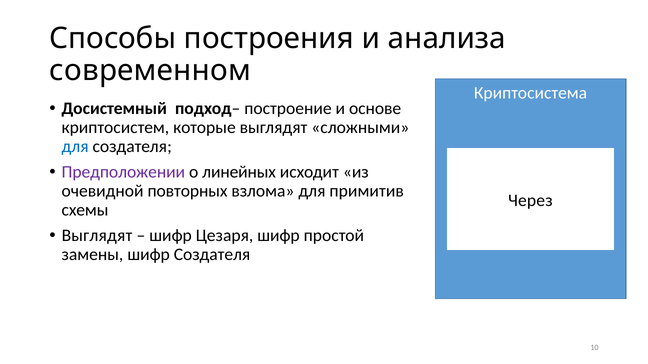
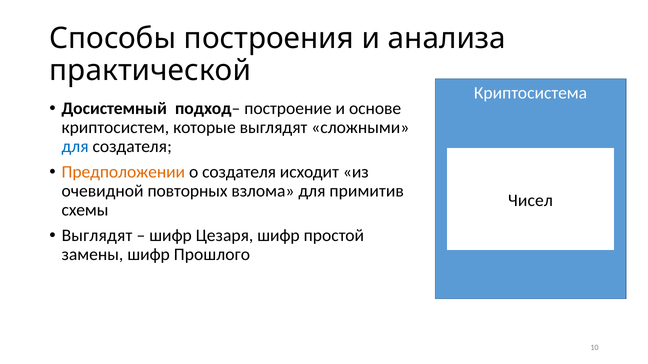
современном: современном -> практической
Предположении colour: purple -> orange
о линейных: линейных -> создателя
Через: Через -> Чисел
шифр Создателя: Создателя -> Прошлого
